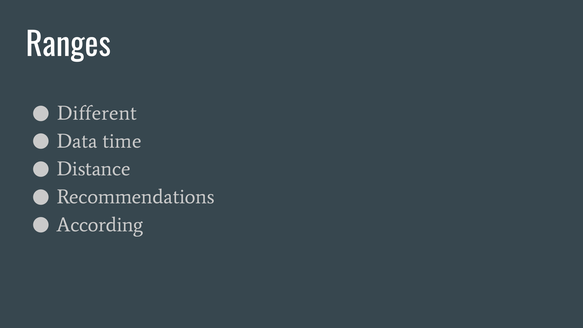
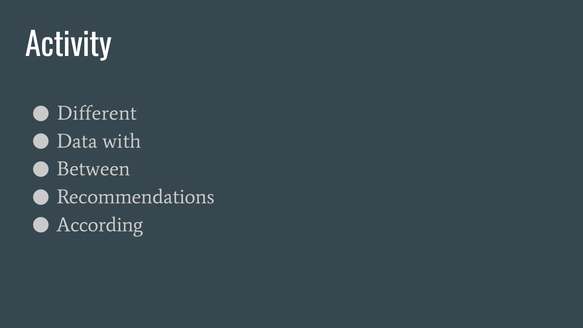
Ranges: Ranges -> Activity
time: time -> with
Distance: Distance -> Between
